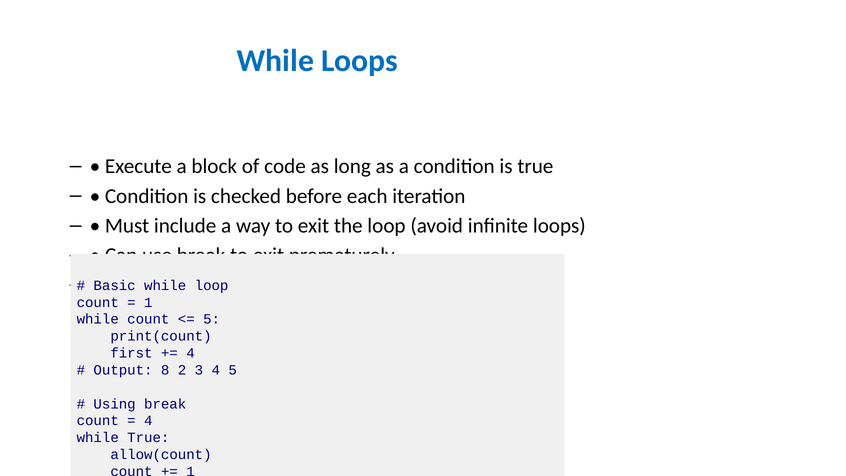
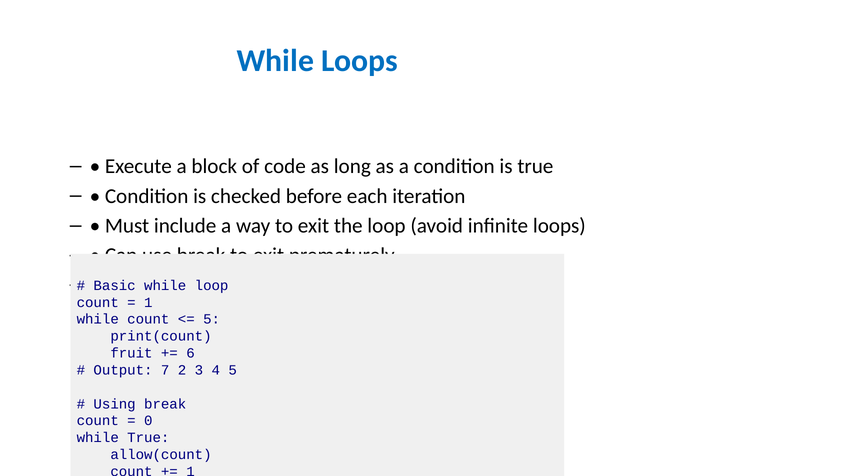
first: first -> fruit
4 at (190, 353): 4 -> 6
Output 8: 8 -> 7
4 at (148, 421): 4 -> 0
